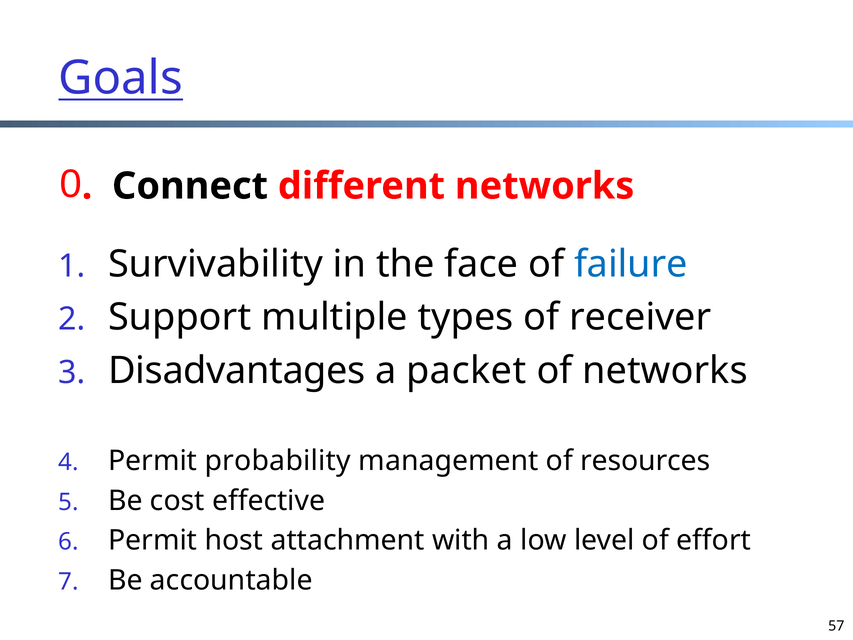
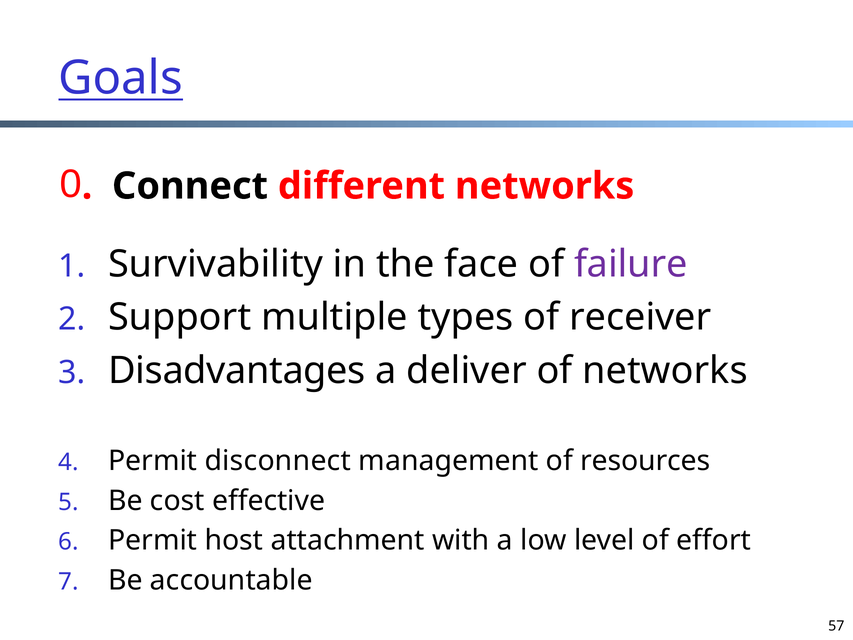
failure colour: blue -> purple
packet: packet -> deliver
probability: probability -> disconnect
